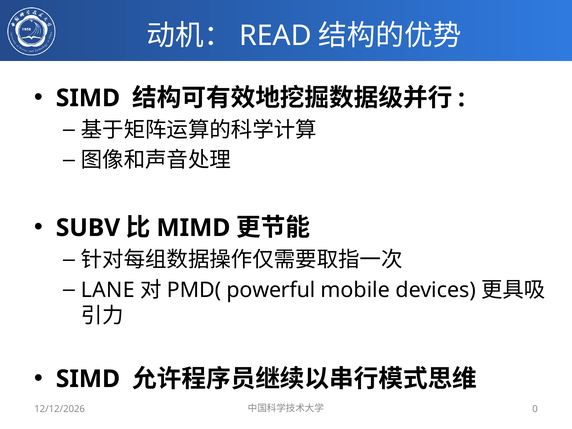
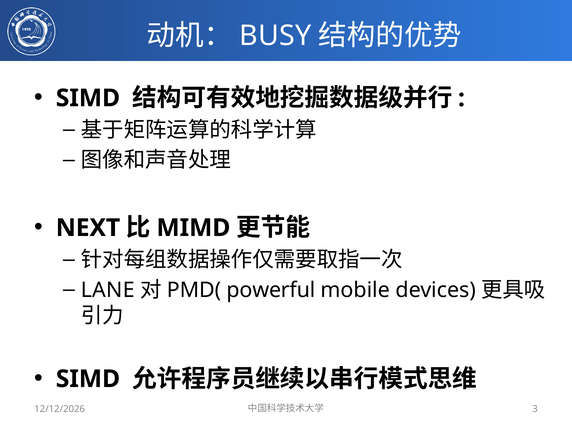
READ: READ -> BUSY
SUBV: SUBV -> NEXT
0: 0 -> 3
